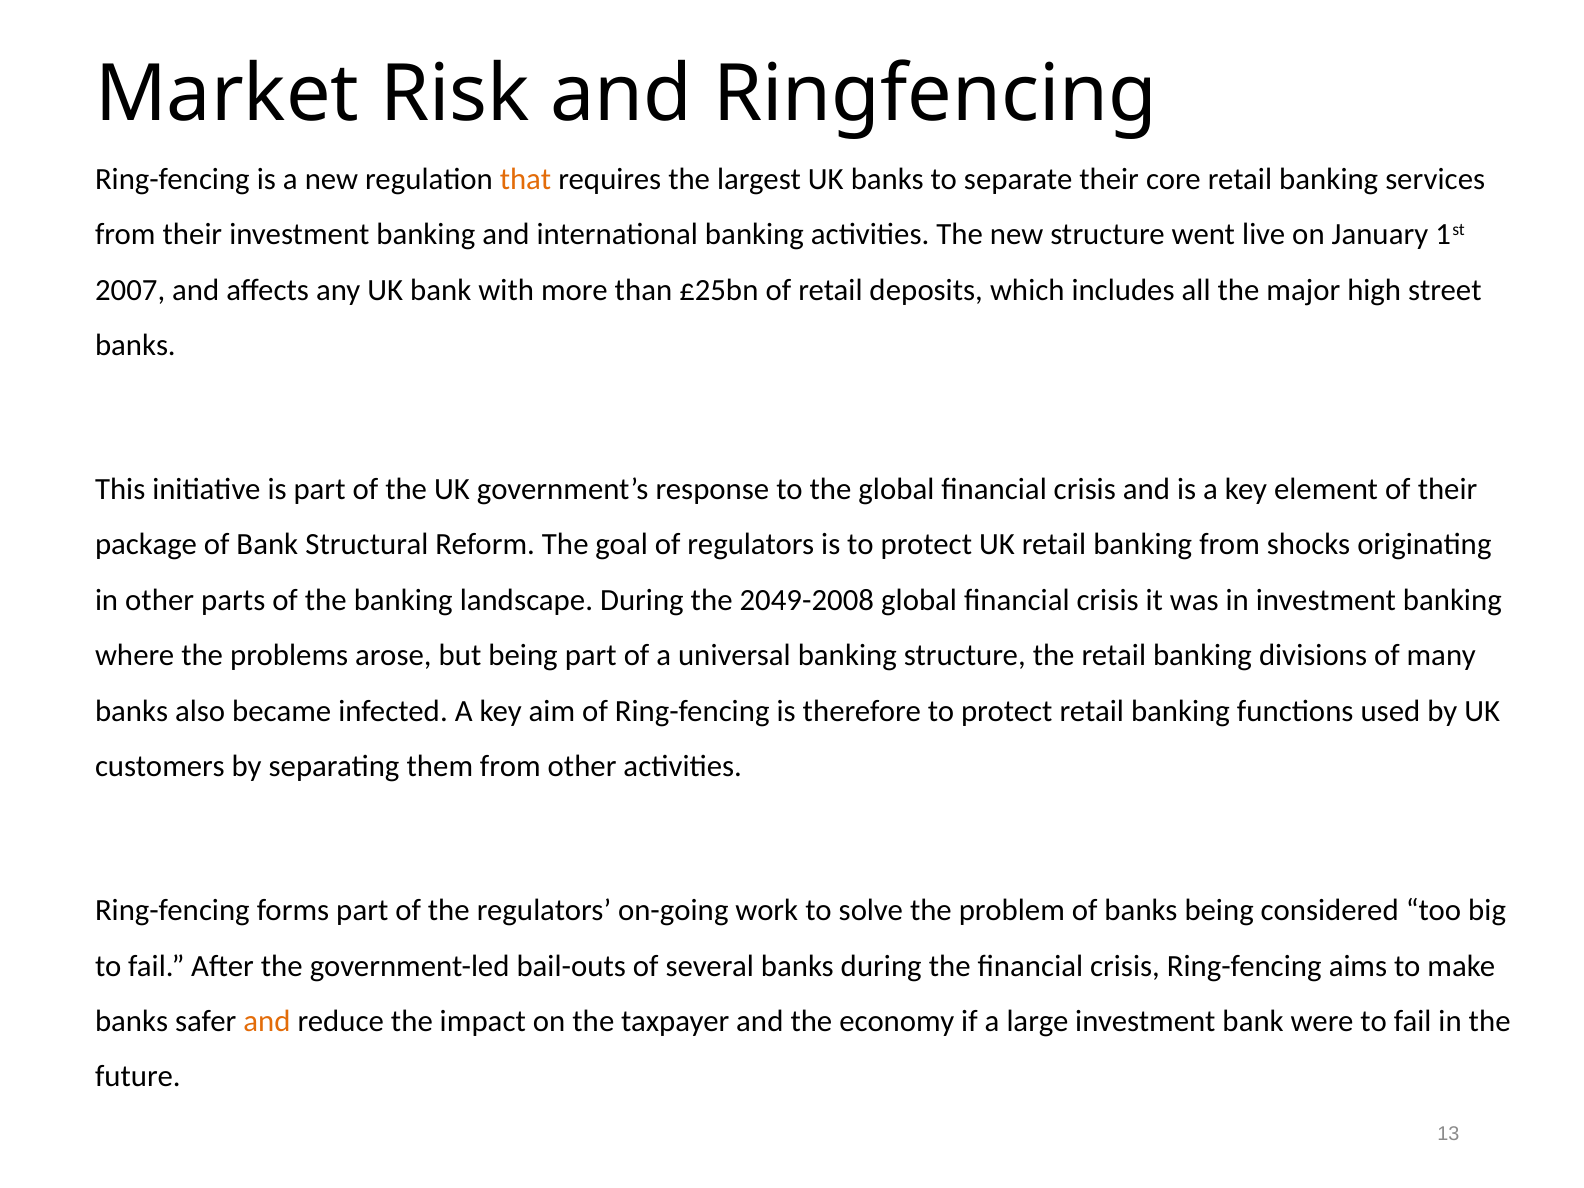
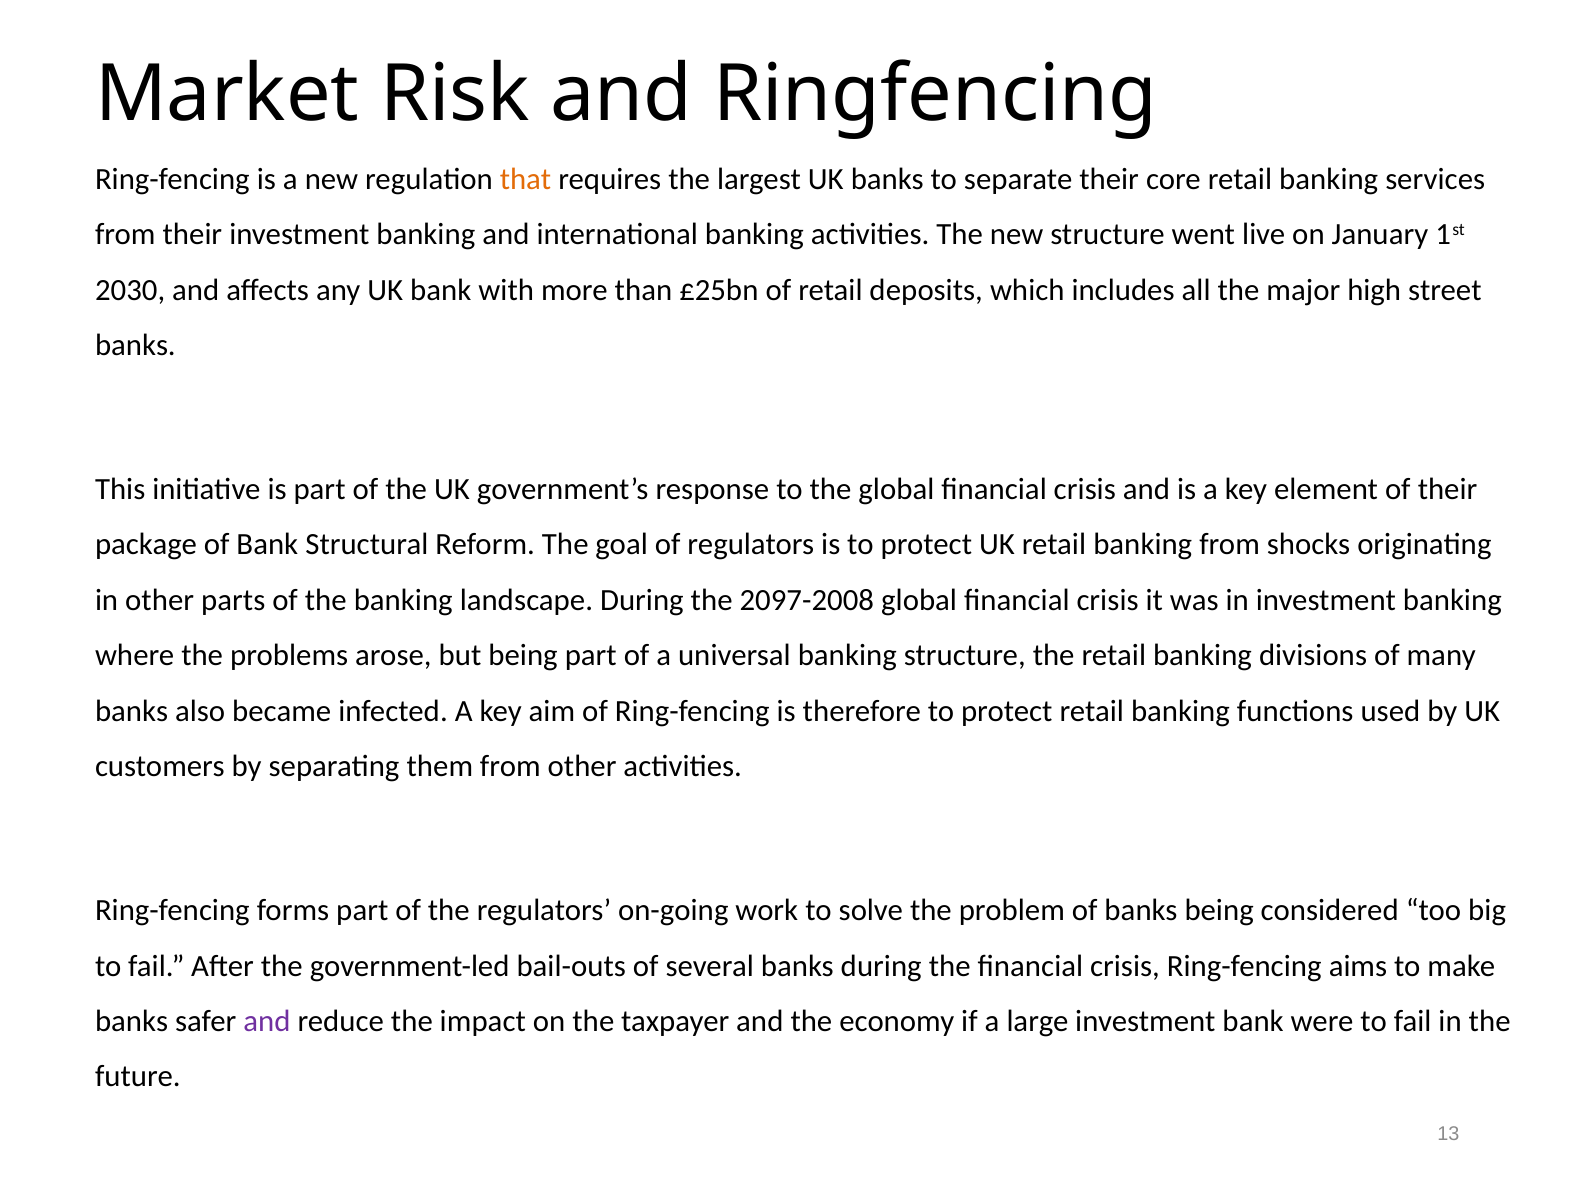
2007: 2007 -> 2030
2049-2008: 2049-2008 -> 2097-2008
and at (267, 1021) colour: orange -> purple
